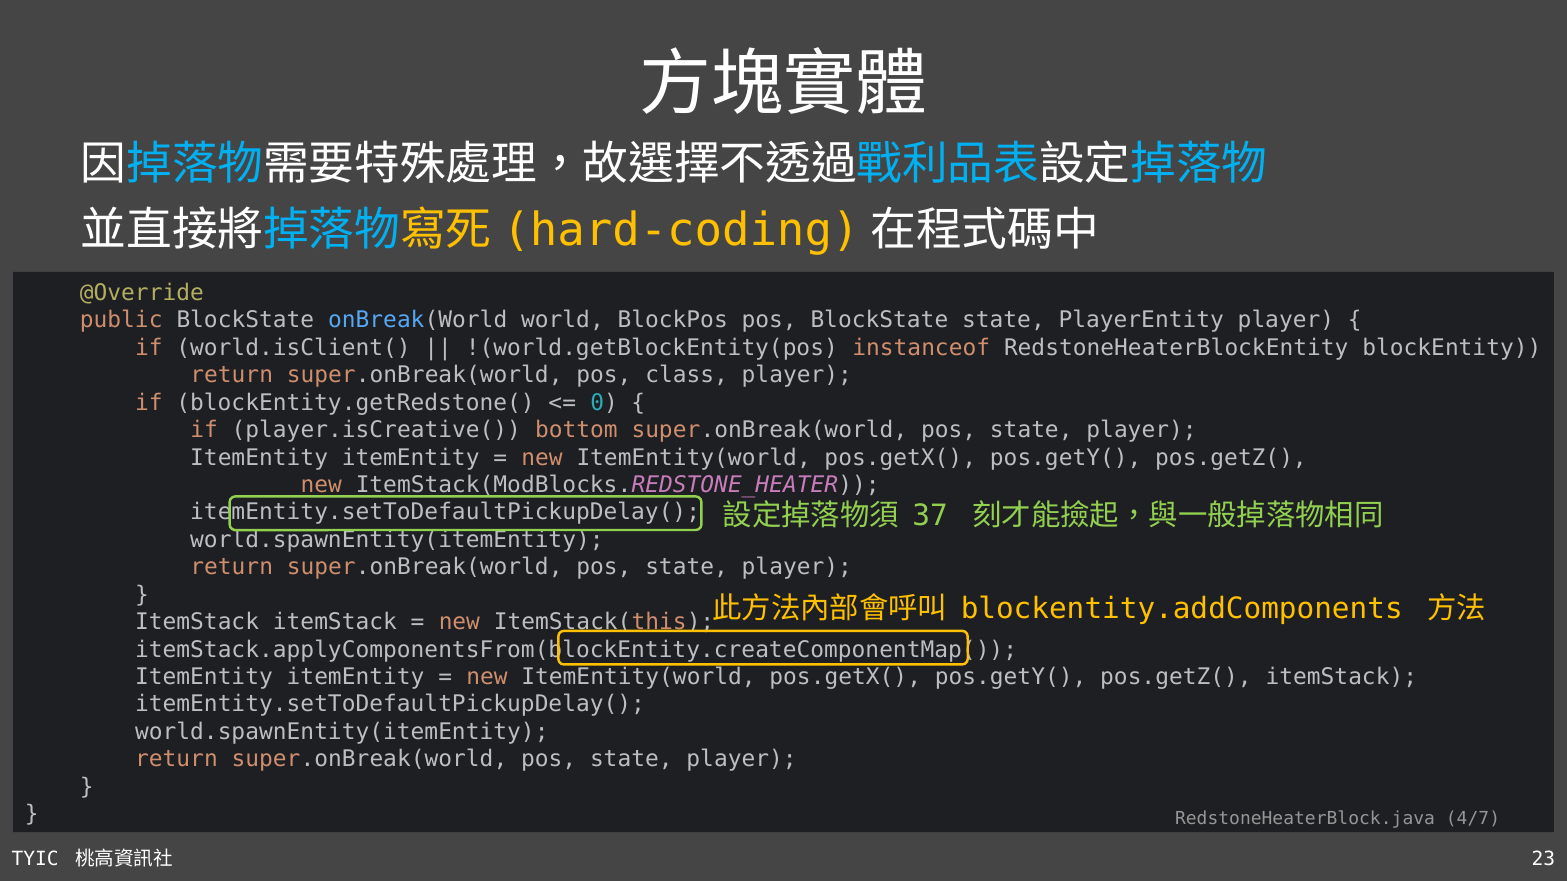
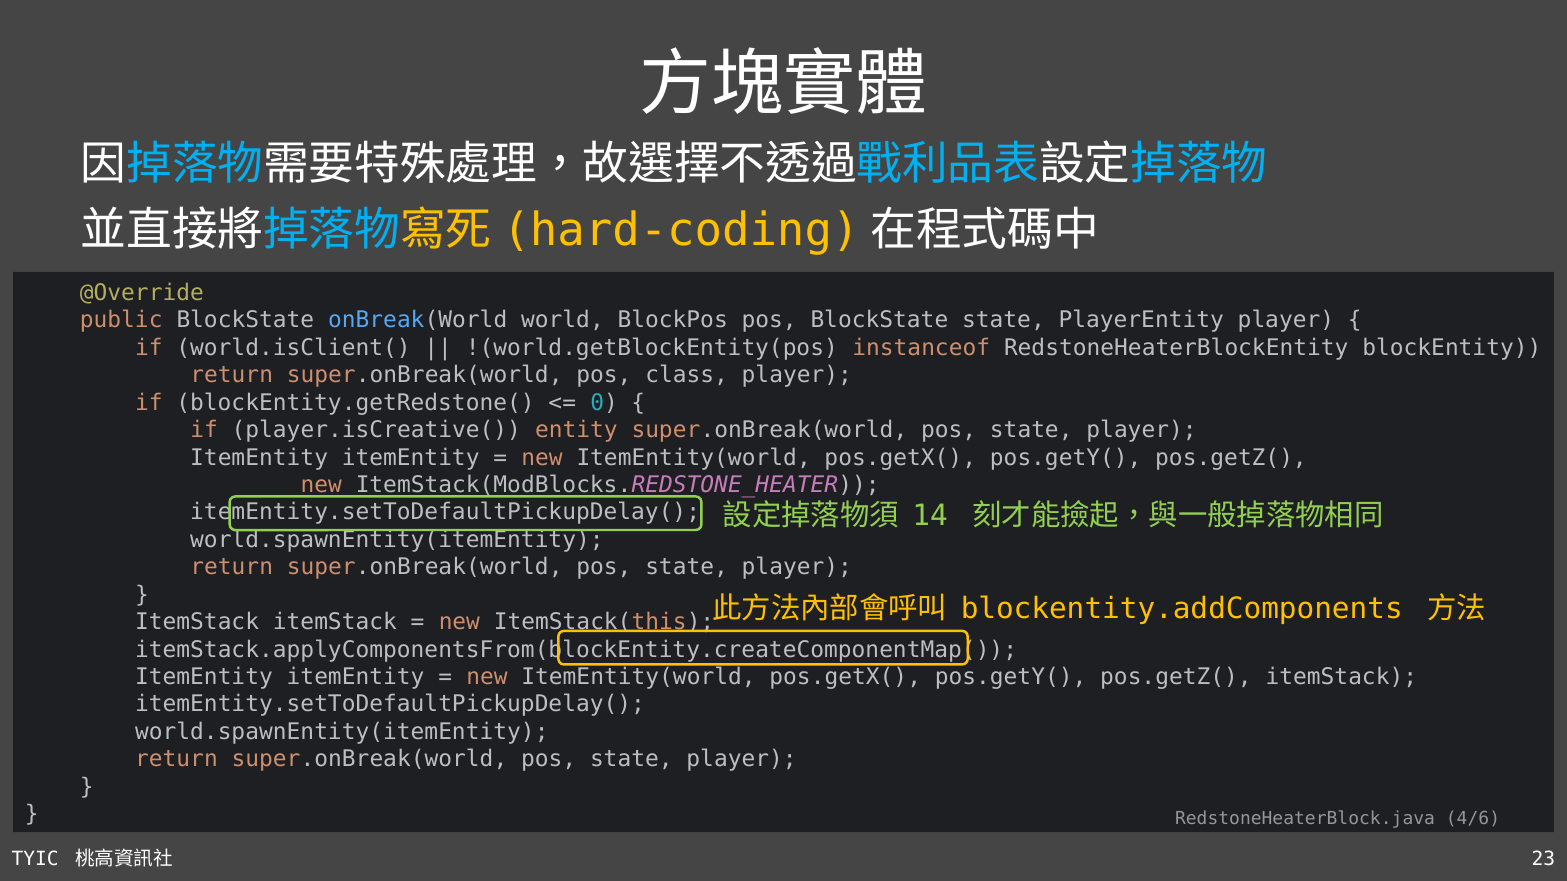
bottom: bottom -> entity
37: 37 -> 14
4/7: 4/7 -> 4/6
